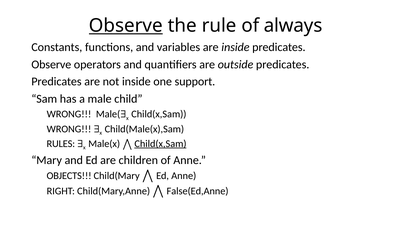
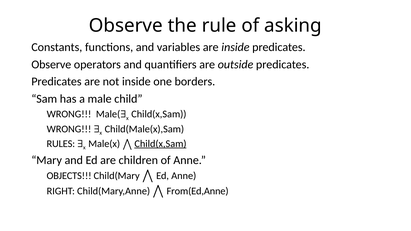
Observe at (126, 26) underline: present -> none
always: always -> asking
support: support -> borders
False(Ed,Anne: False(Ed,Anne -> From(Ed,Anne
